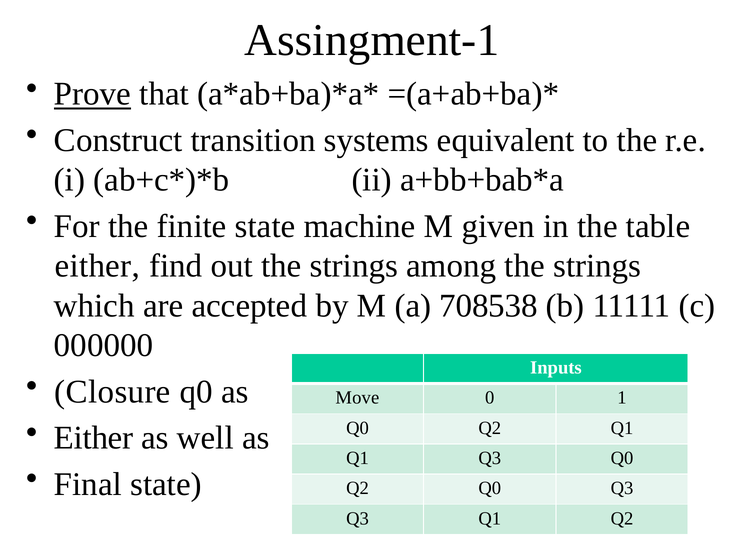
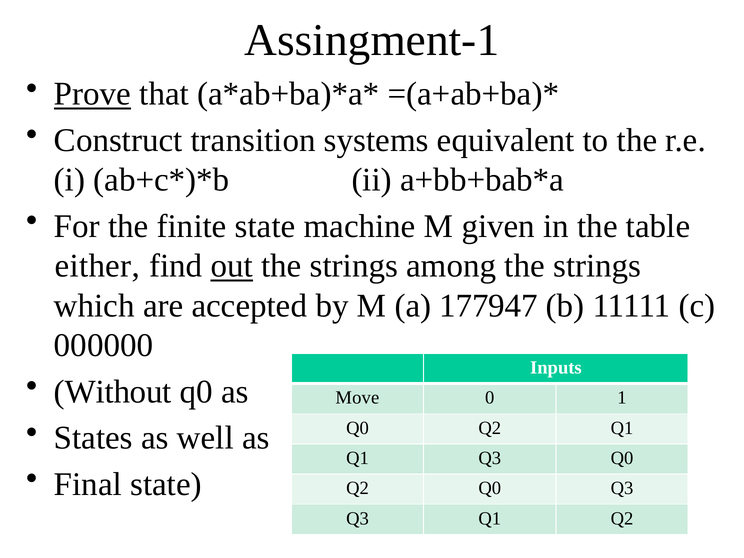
out underline: none -> present
708538: 708538 -> 177947
Closure: Closure -> Without
Either at (94, 438): Either -> States
